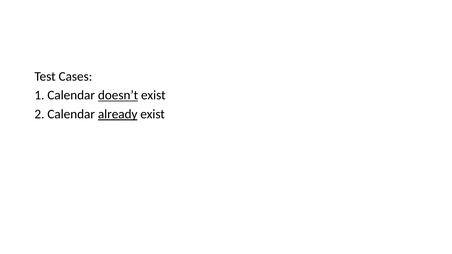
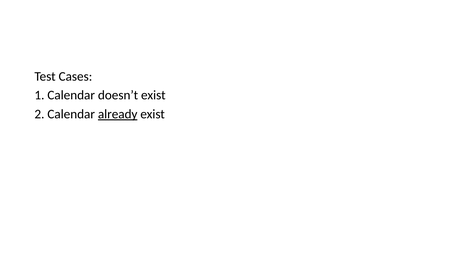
doesn’t underline: present -> none
